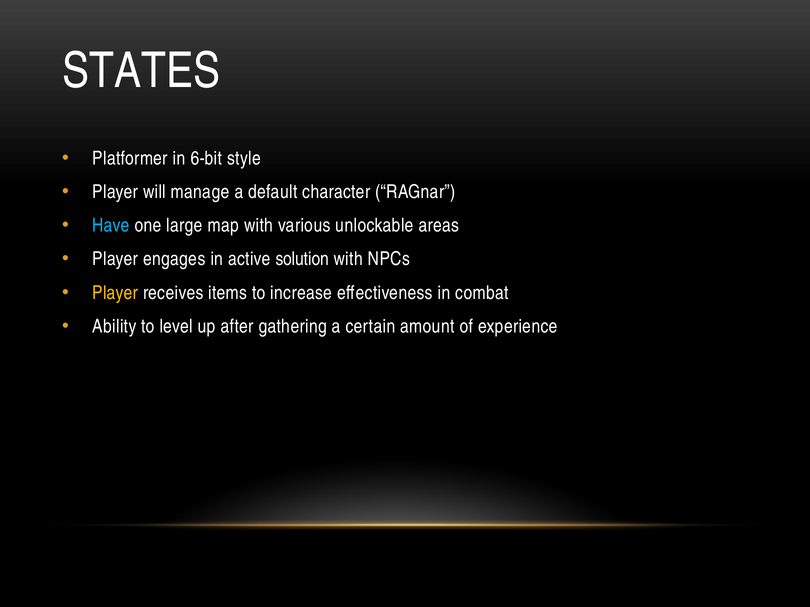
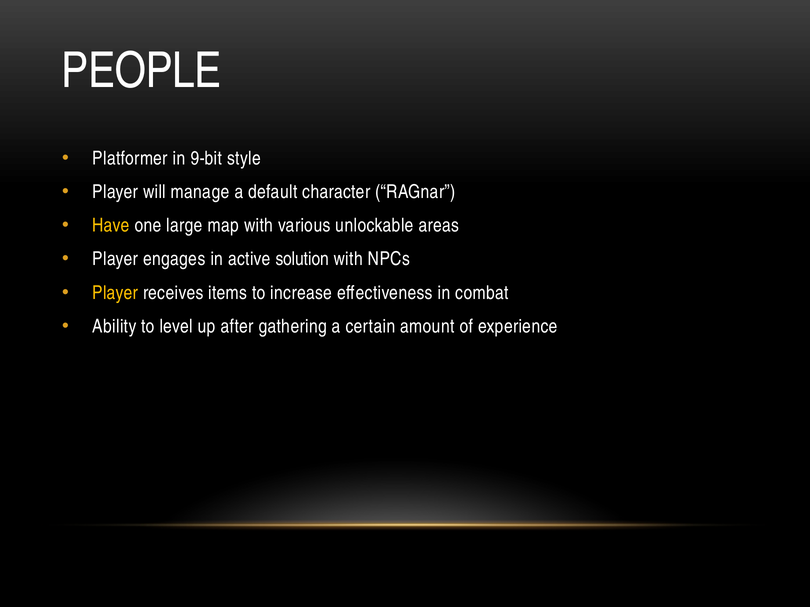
STATES: STATES -> PEOPLE
6-bit: 6-bit -> 9-bit
Have colour: light blue -> yellow
